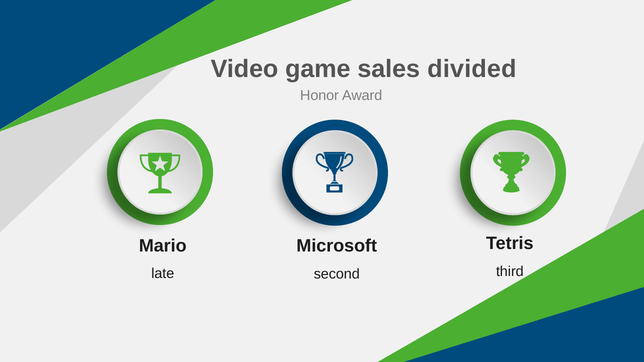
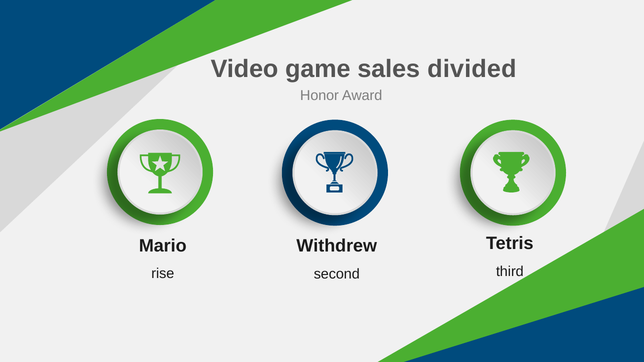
Microsoft: Microsoft -> Withdrew
late: late -> rise
